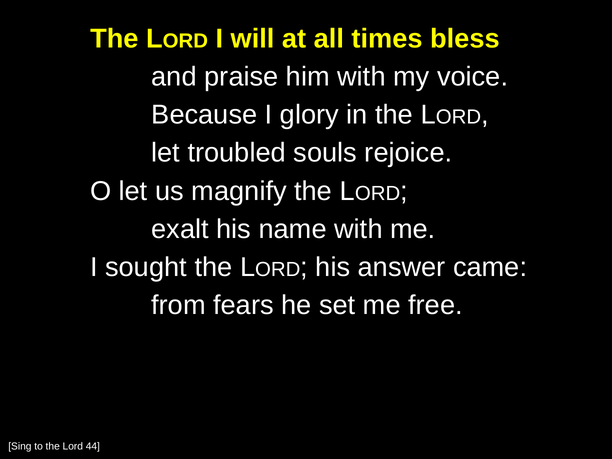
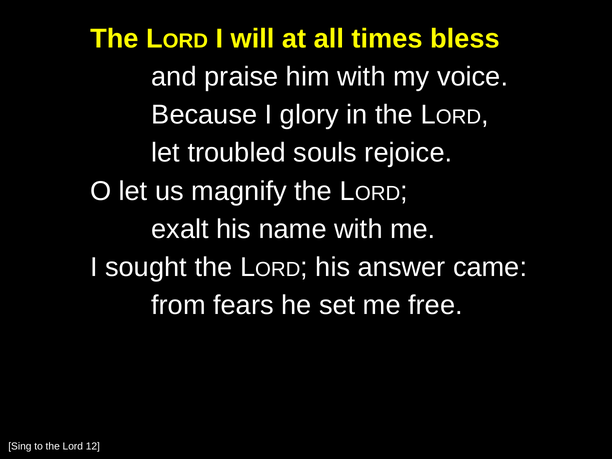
44: 44 -> 12
